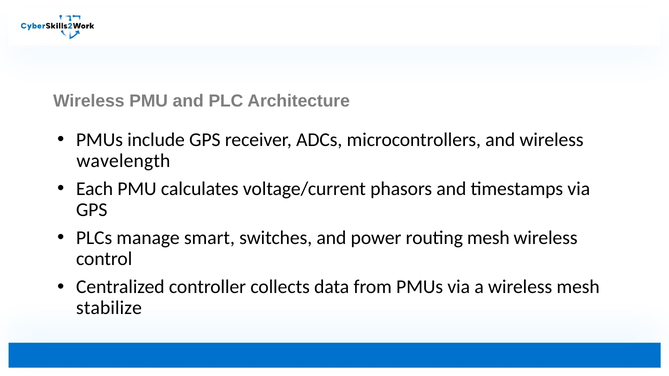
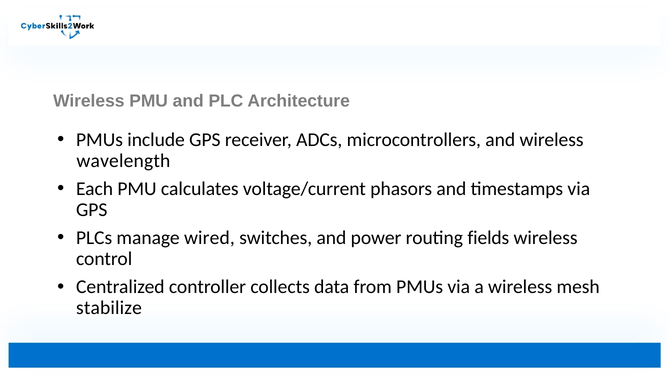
smart: smart -> wired
routing mesh: mesh -> fields
